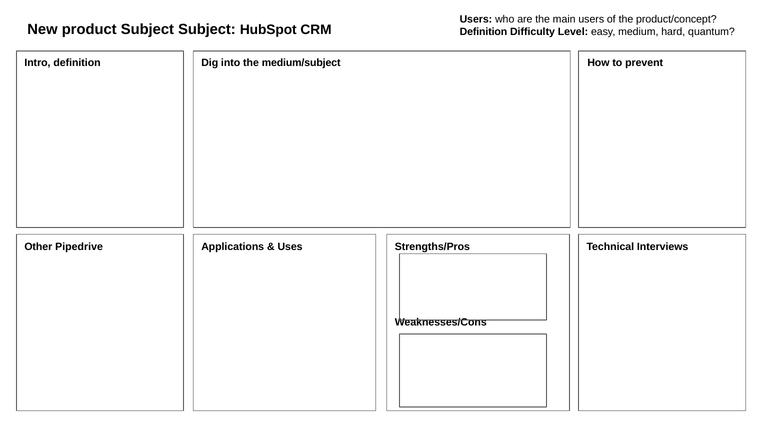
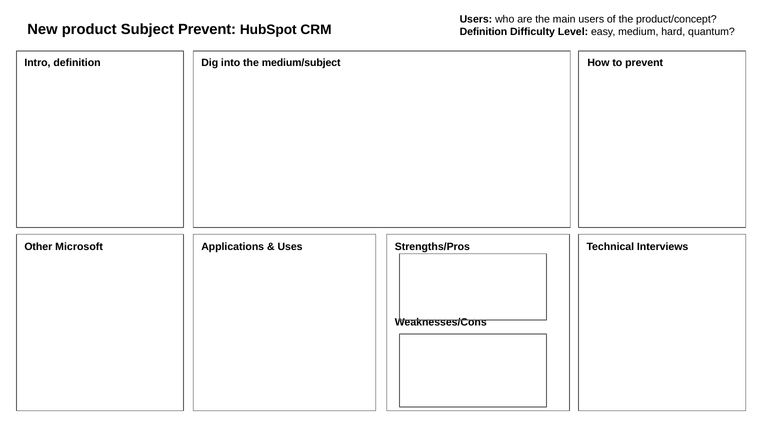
Subject Subject: Subject -> Prevent
Pipedrive: Pipedrive -> Microsoft
